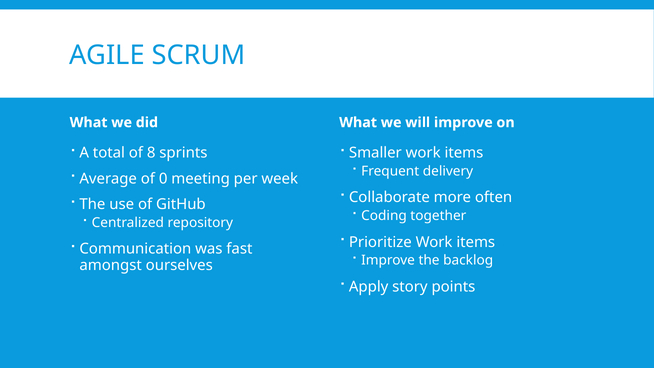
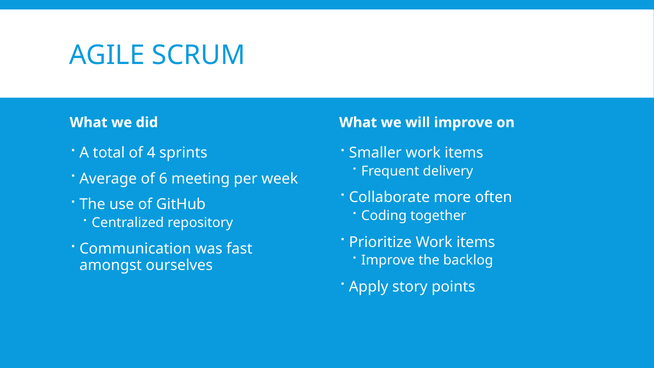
8: 8 -> 4
0: 0 -> 6
